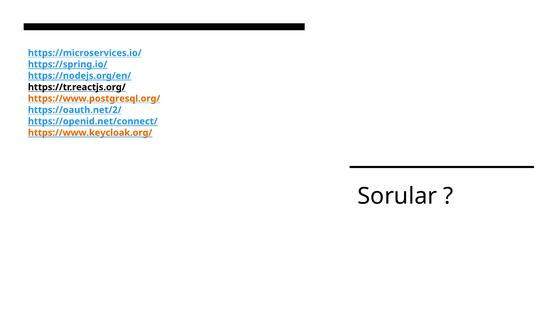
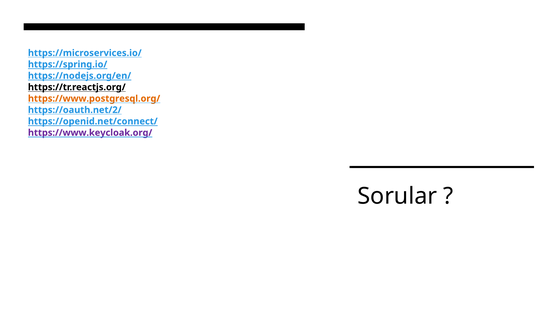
https://www.keycloak.org/ colour: orange -> purple
